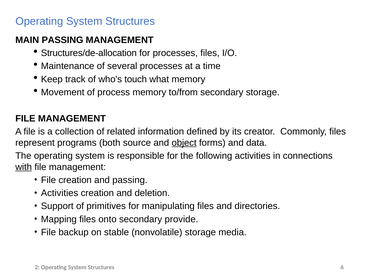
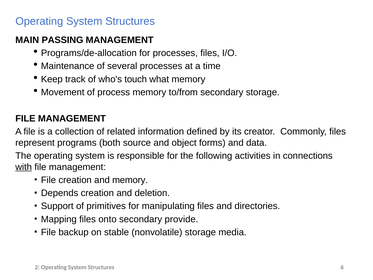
Structures/de-allocation: Structures/de-allocation -> Programs/de-allocation
object underline: present -> none
and passing: passing -> memory
Activities at (60, 193): Activities -> Depends
